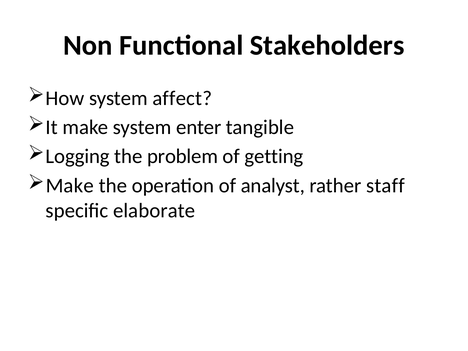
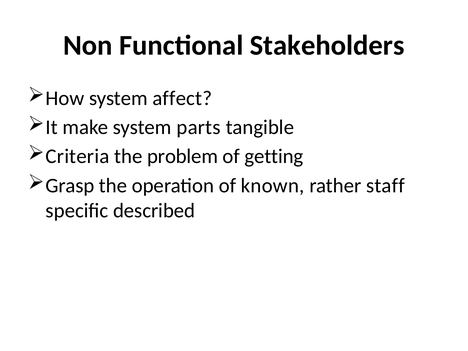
enter: enter -> parts
Logging: Logging -> Criteria
Make at (70, 186): Make -> Grasp
analyst: analyst -> known
elaborate: elaborate -> described
